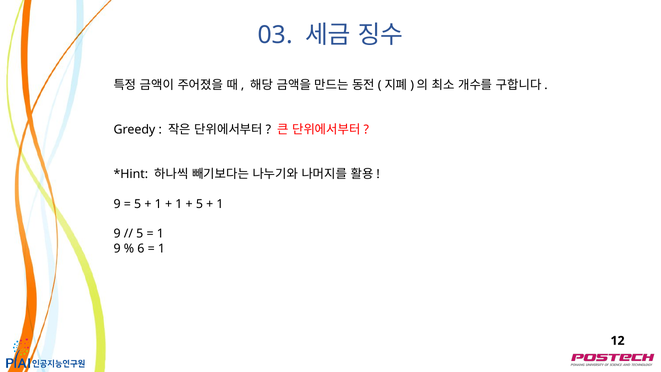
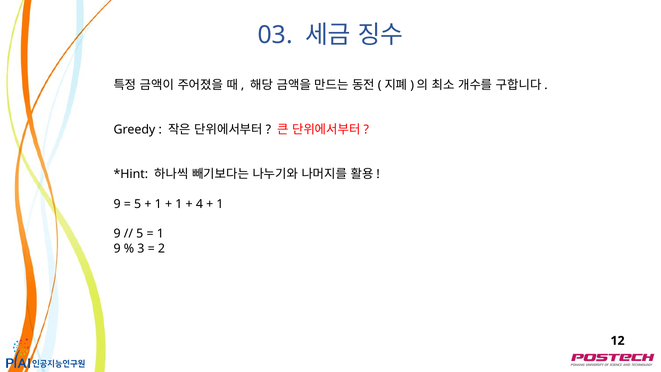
5 at (199, 204): 5 -> 4
6: 6 -> 3
1 at (162, 249): 1 -> 2
